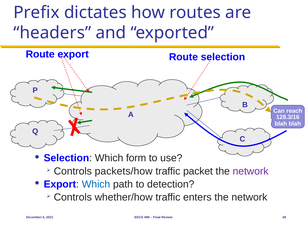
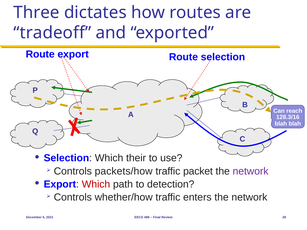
Prefix: Prefix -> Three
headers: headers -> tradeoff
form: form -> their
Which at (96, 184) colour: blue -> red
